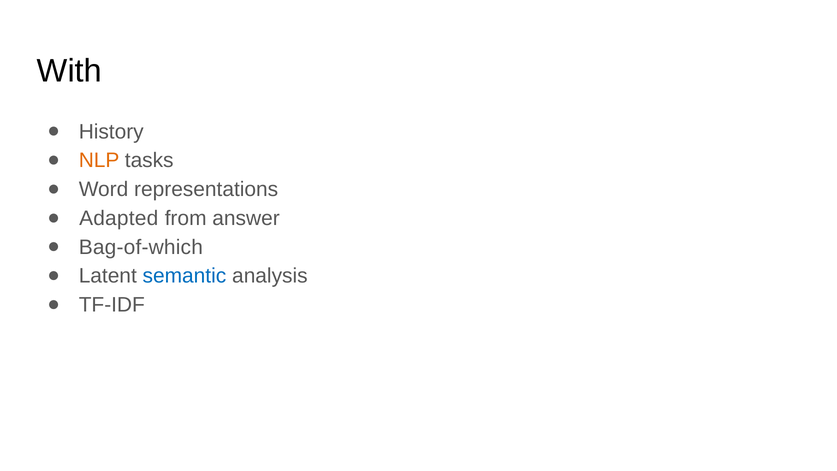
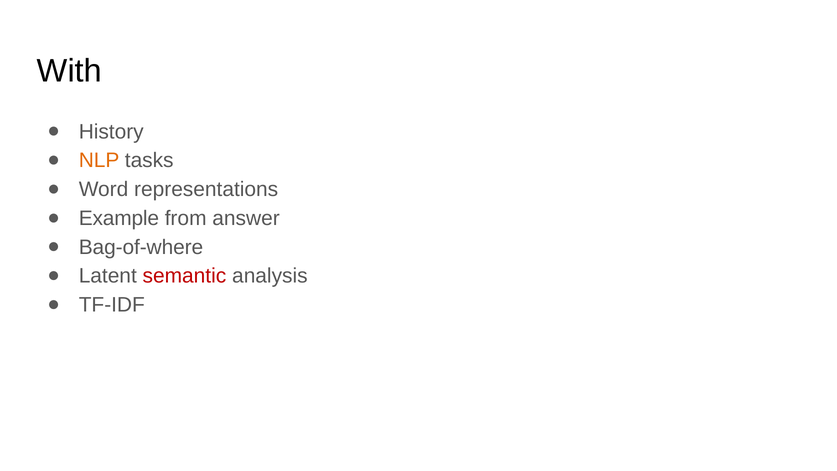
Adapted: Adapted -> Example
Bag-of-which: Bag-of-which -> Bag-of-where
semantic colour: blue -> red
